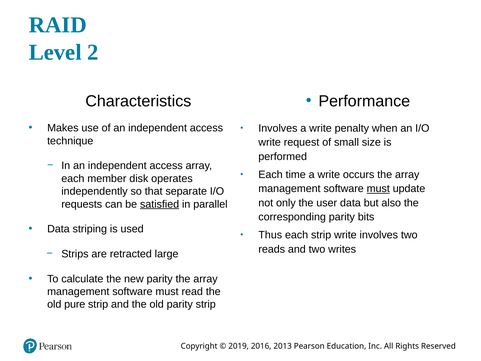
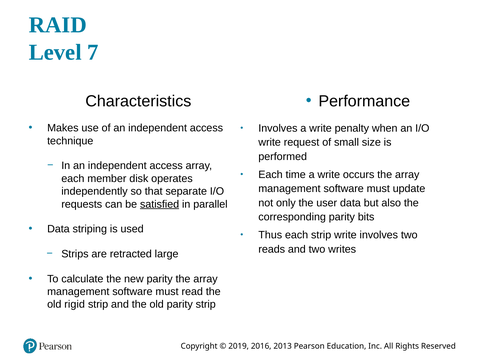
2: 2 -> 7
must at (378, 189) underline: present -> none
pure: pure -> rigid
